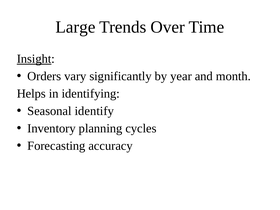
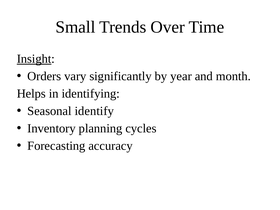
Large: Large -> Small
